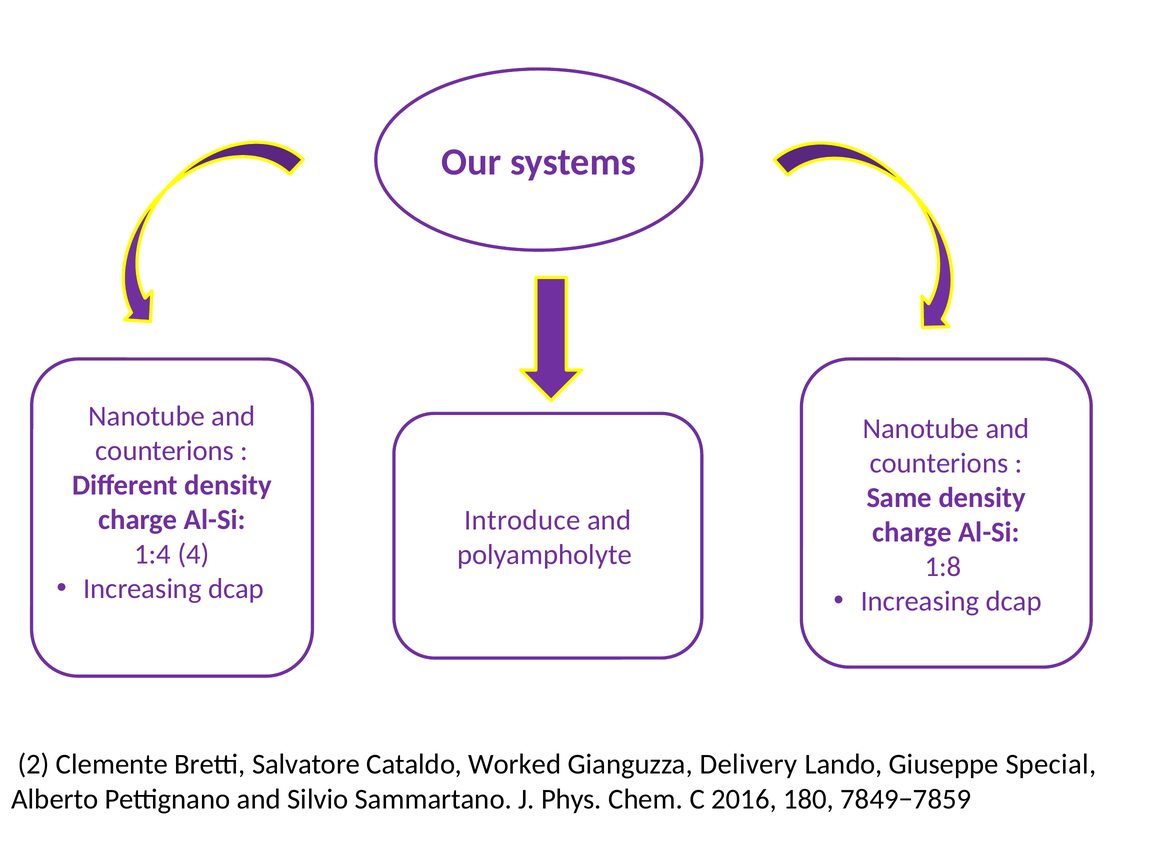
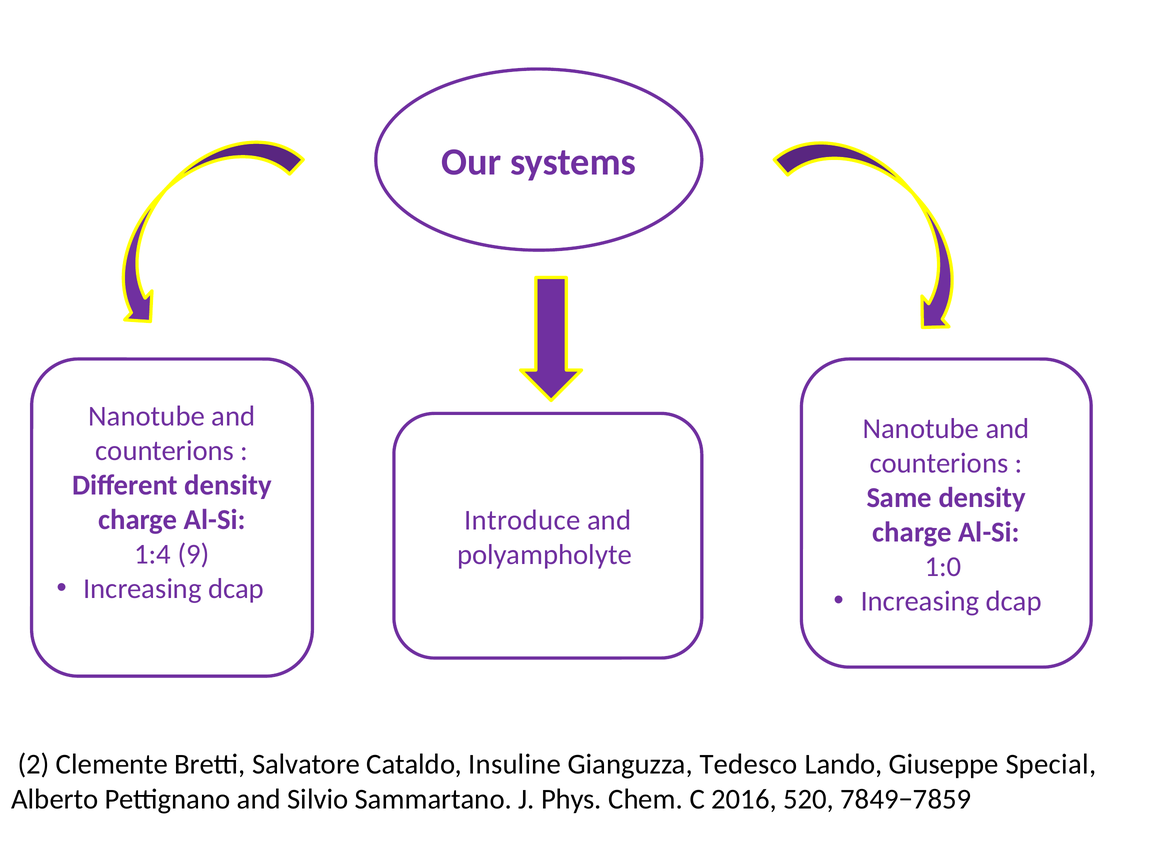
4: 4 -> 9
1:8: 1:8 -> 1:0
Worked: Worked -> Insuline
Delivery: Delivery -> Tedesco
180: 180 -> 520
